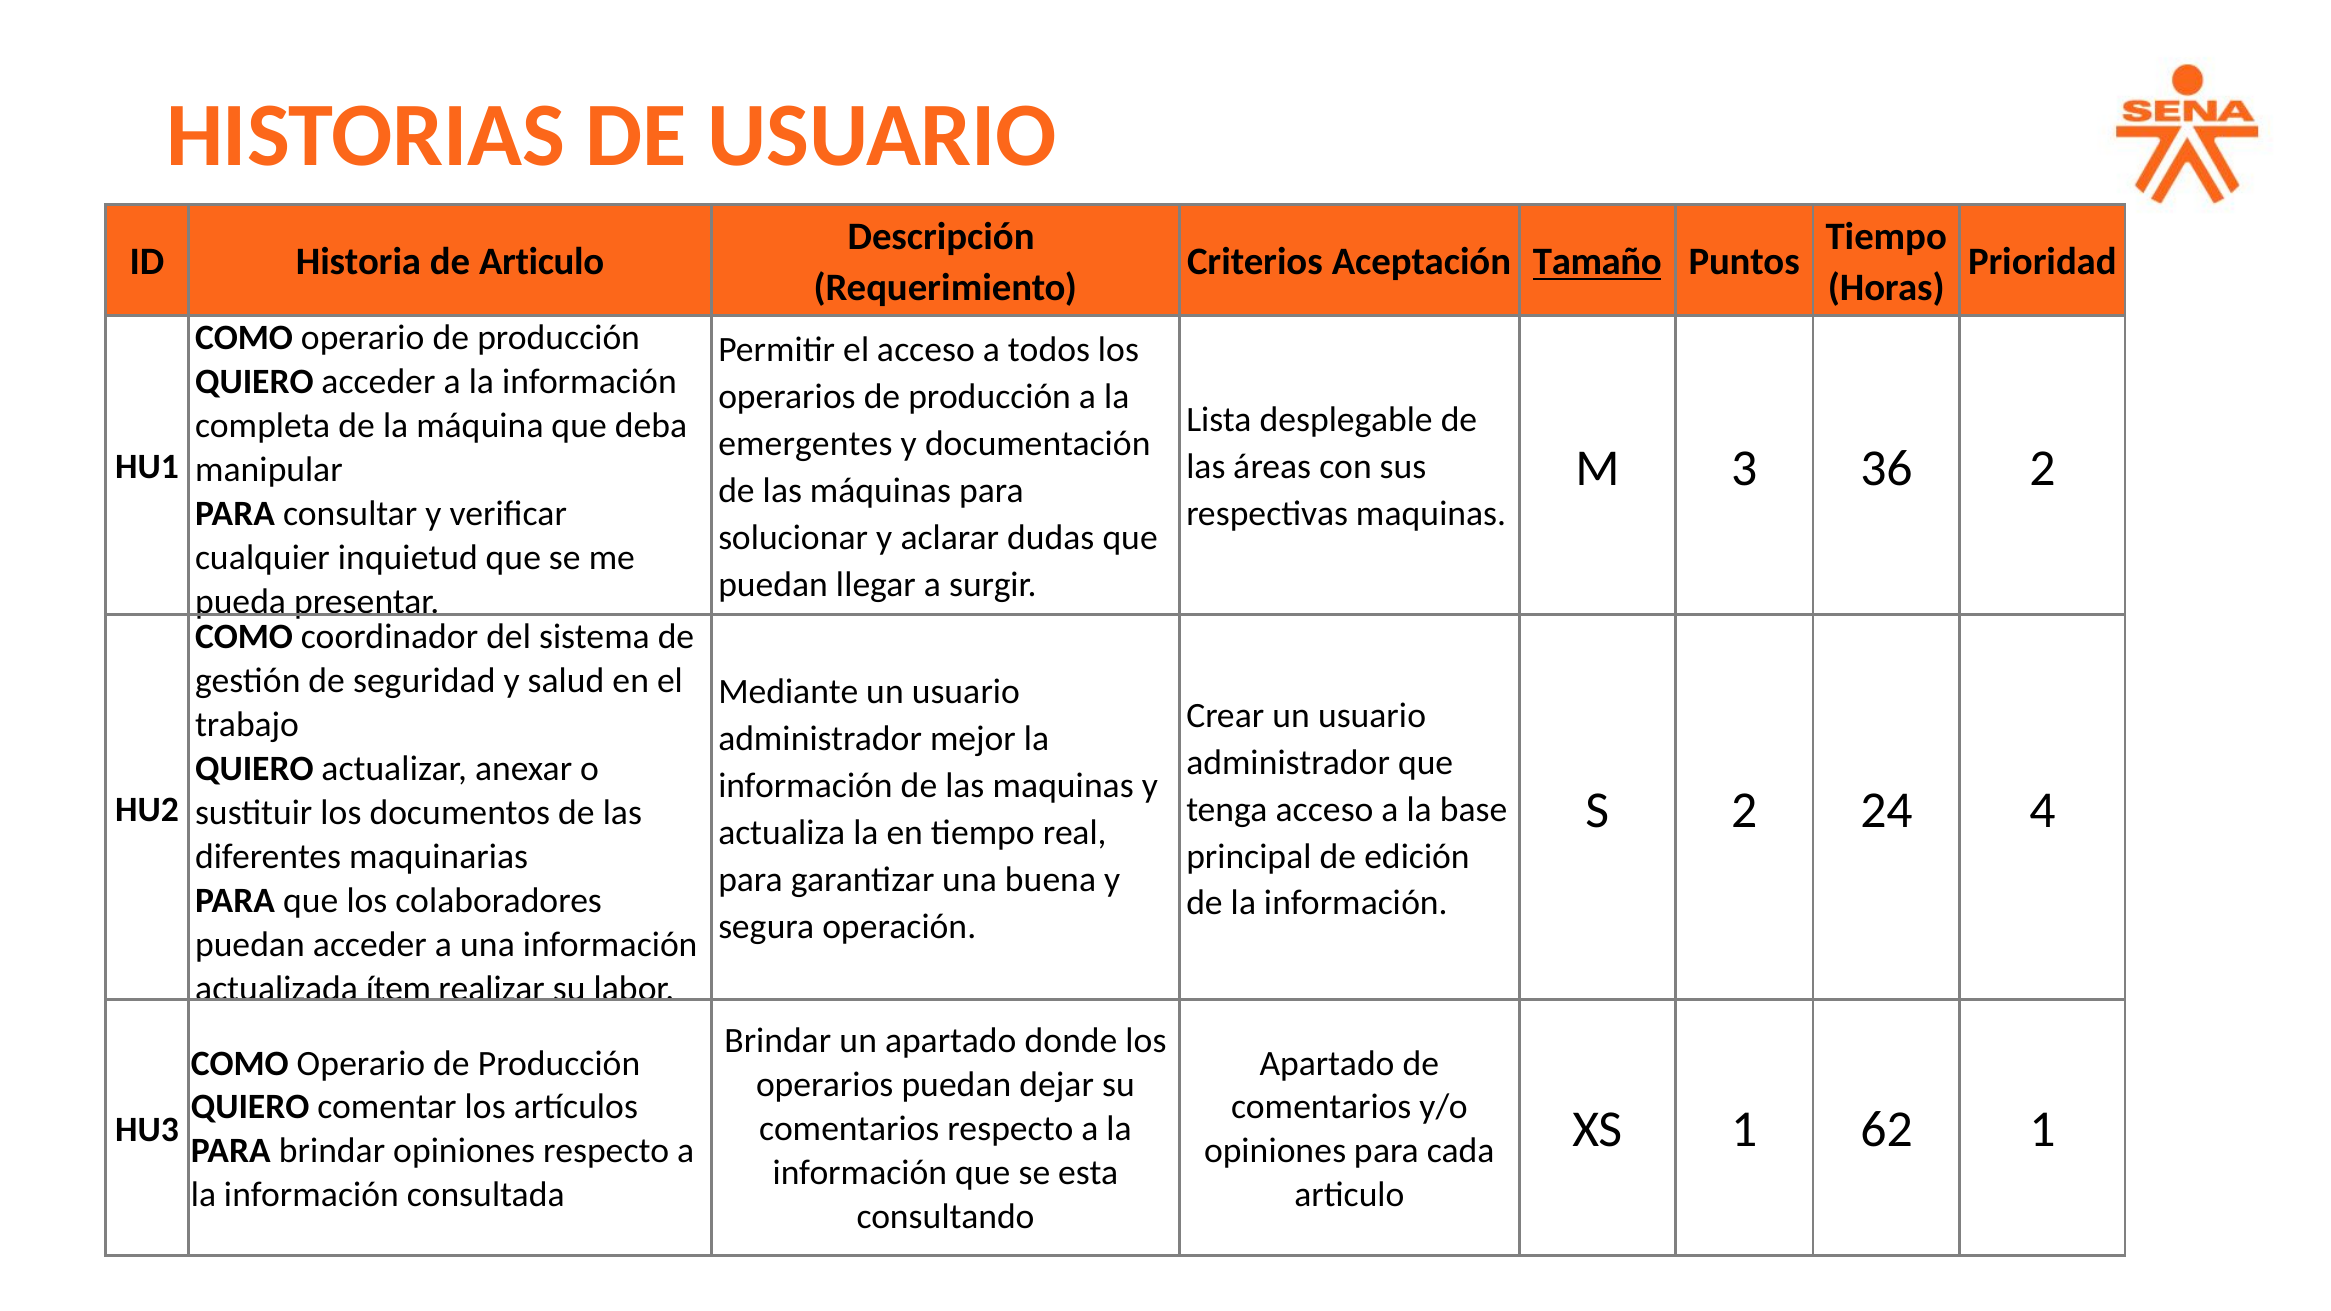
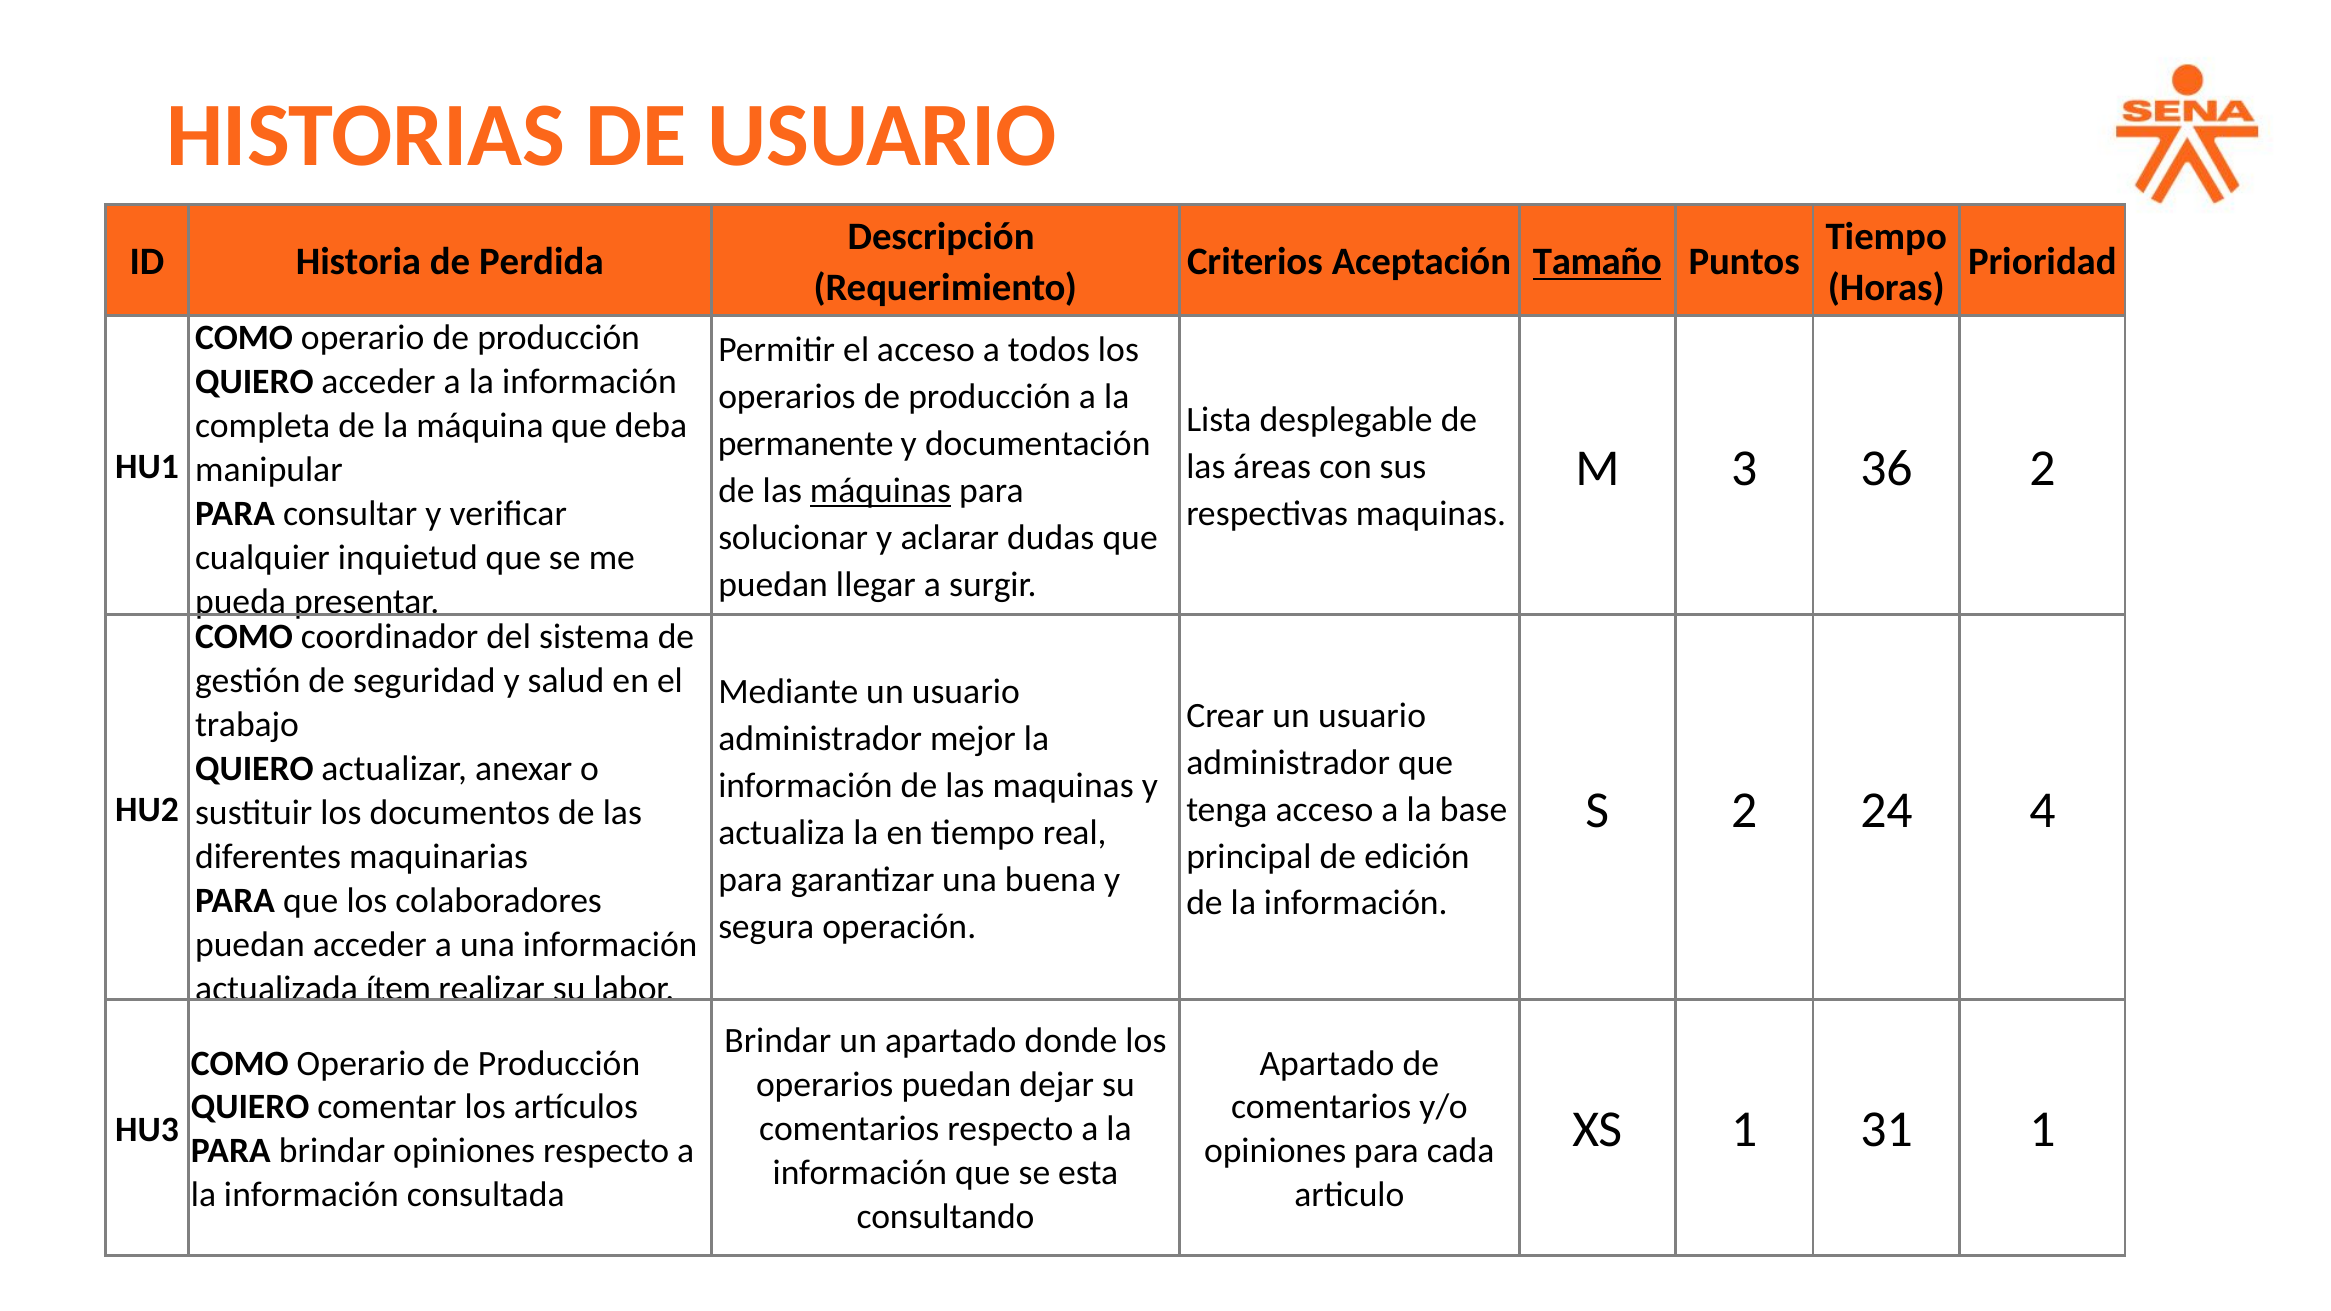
de Articulo: Articulo -> Perdida
emergentes: emergentes -> permanente
máquinas underline: none -> present
62: 62 -> 31
